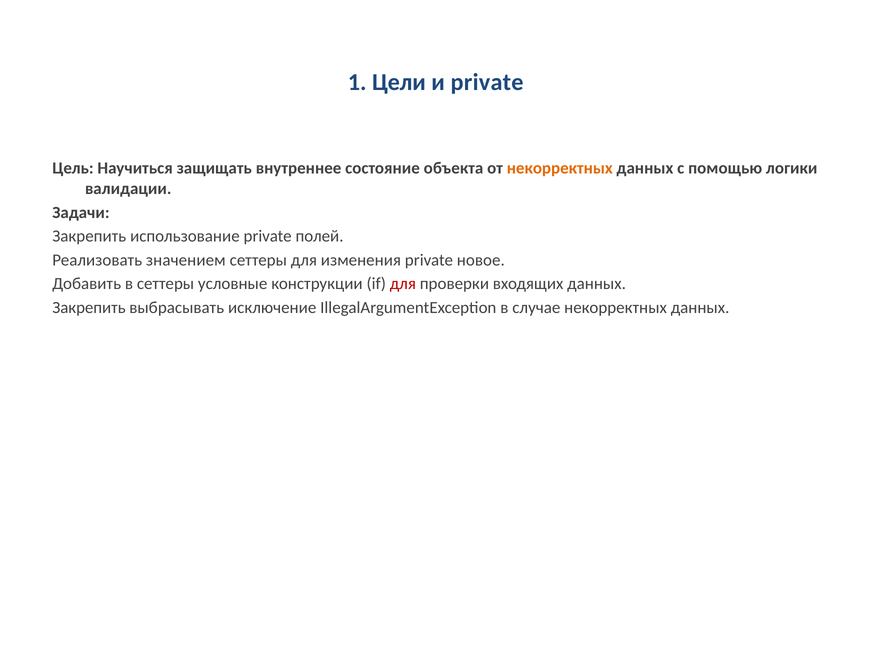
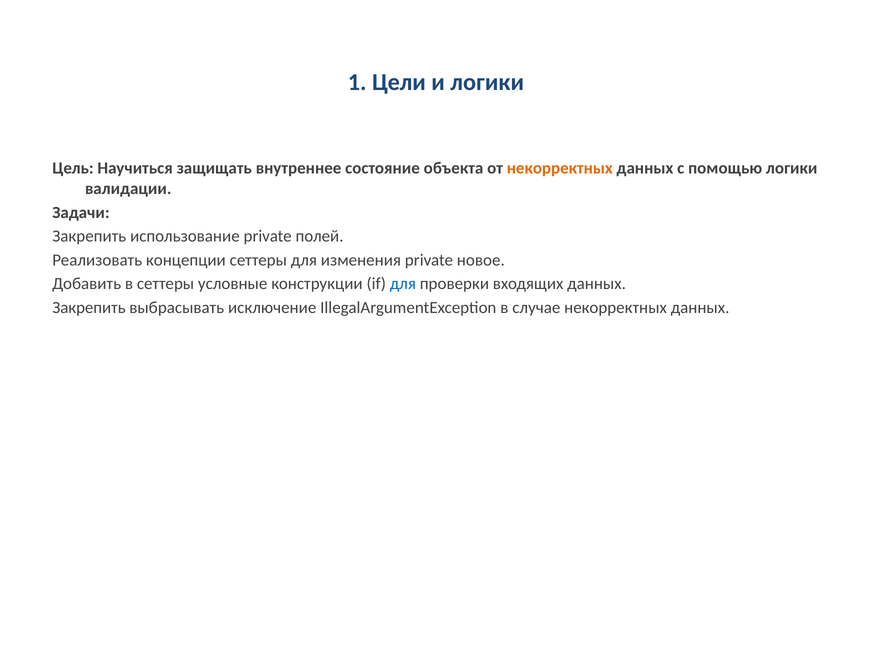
и private: private -> логики
значением: значением -> концепции
для at (403, 284) colour: red -> blue
